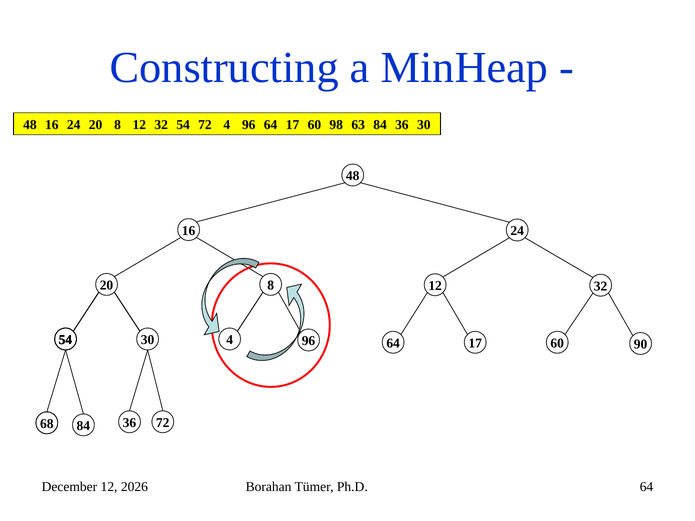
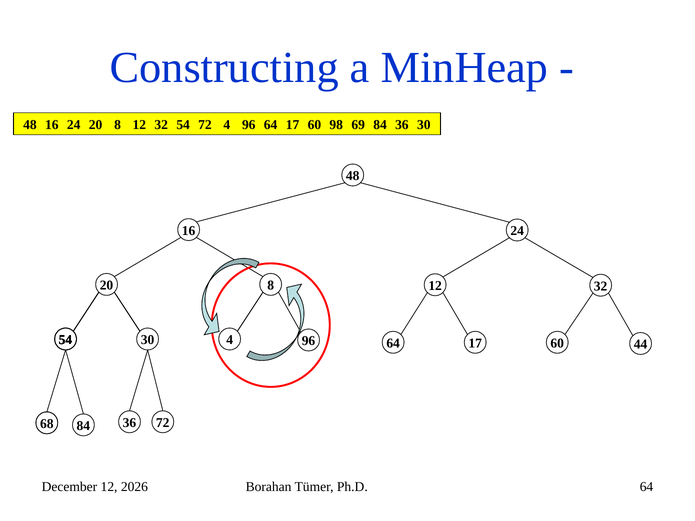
63: 63 -> 69
90: 90 -> 44
